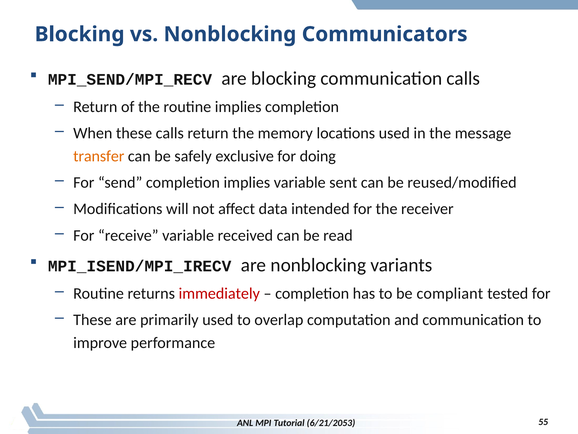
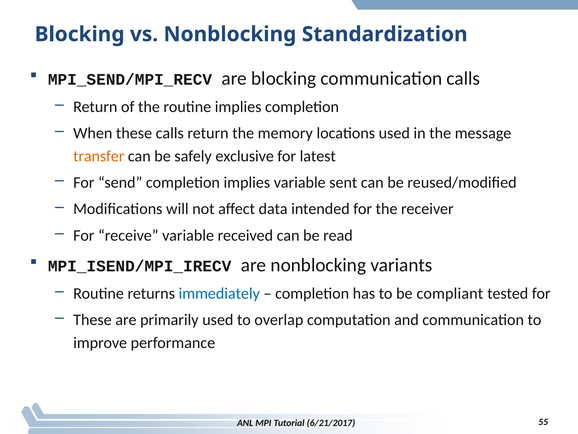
Communicators: Communicators -> Standardization
doing: doing -> latest
immediately colour: red -> blue
6/21/2053: 6/21/2053 -> 6/21/2017
